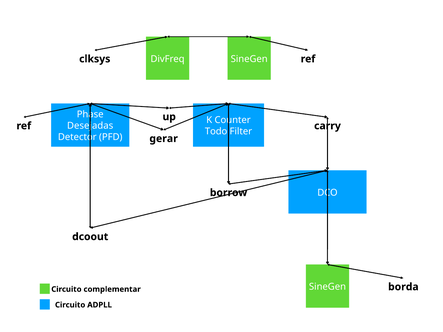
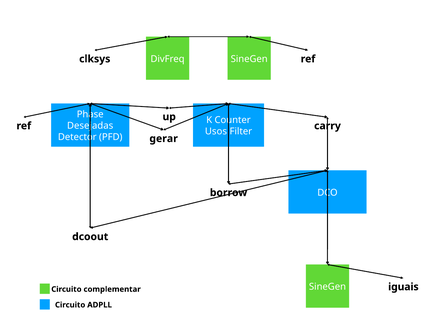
Todo: Todo -> Usos
borda: borda -> iguais
